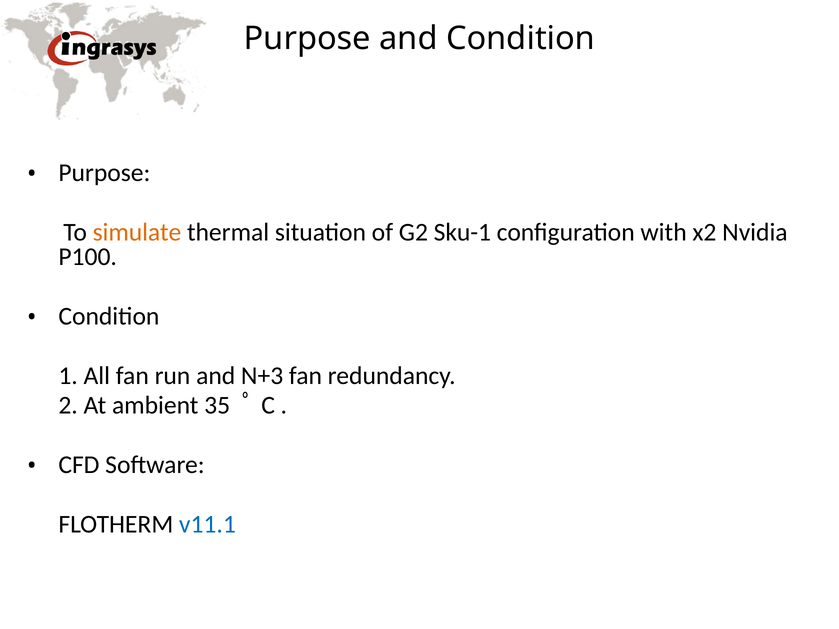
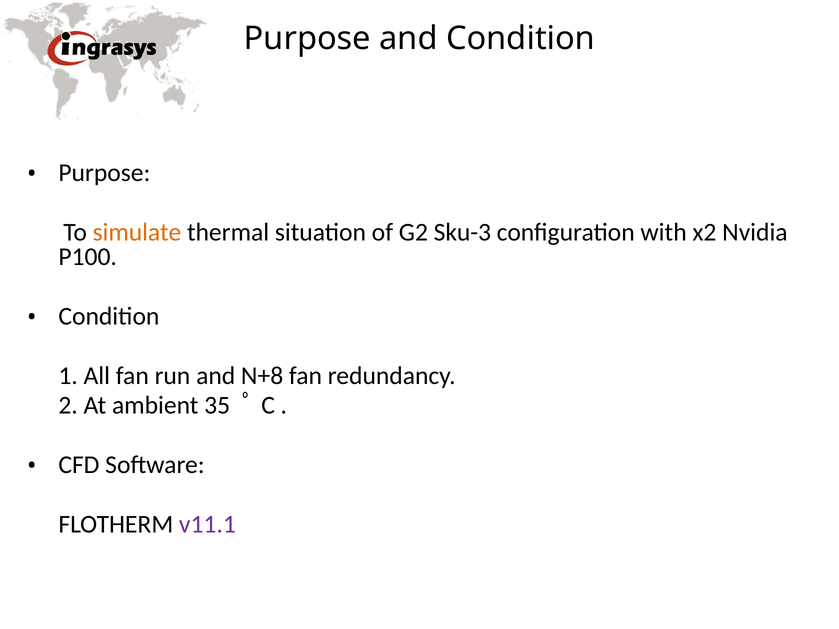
Sku-1: Sku-1 -> Sku-3
N+3: N+3 -> N+8
v11.1 colour: blue -> purple
